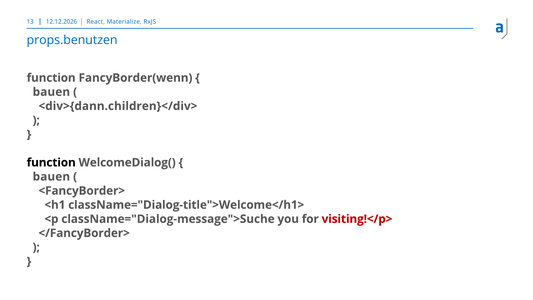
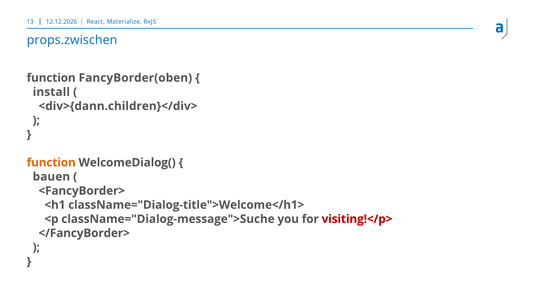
props.benutzen: props.benutzen -> props.zwischen
FancyBorder(wenn: FancyBorder(wenn -> FancyBorder(oben
bauen at (51, 92): bauen -> install
function at (51, 162) colour: black -> orange
